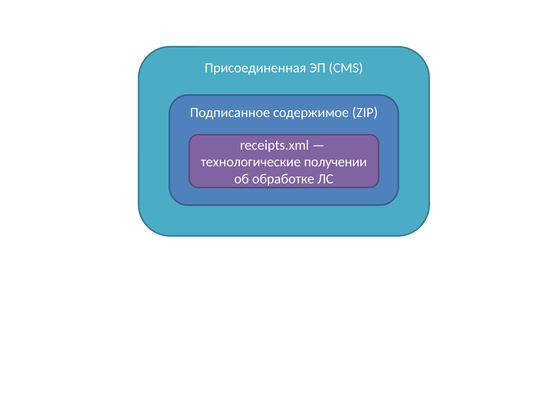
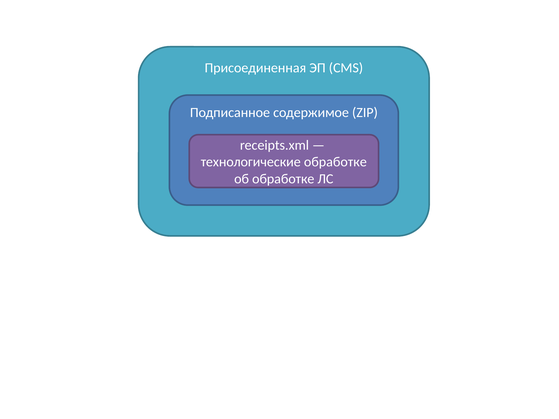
технологические получении: получении -> обработке
